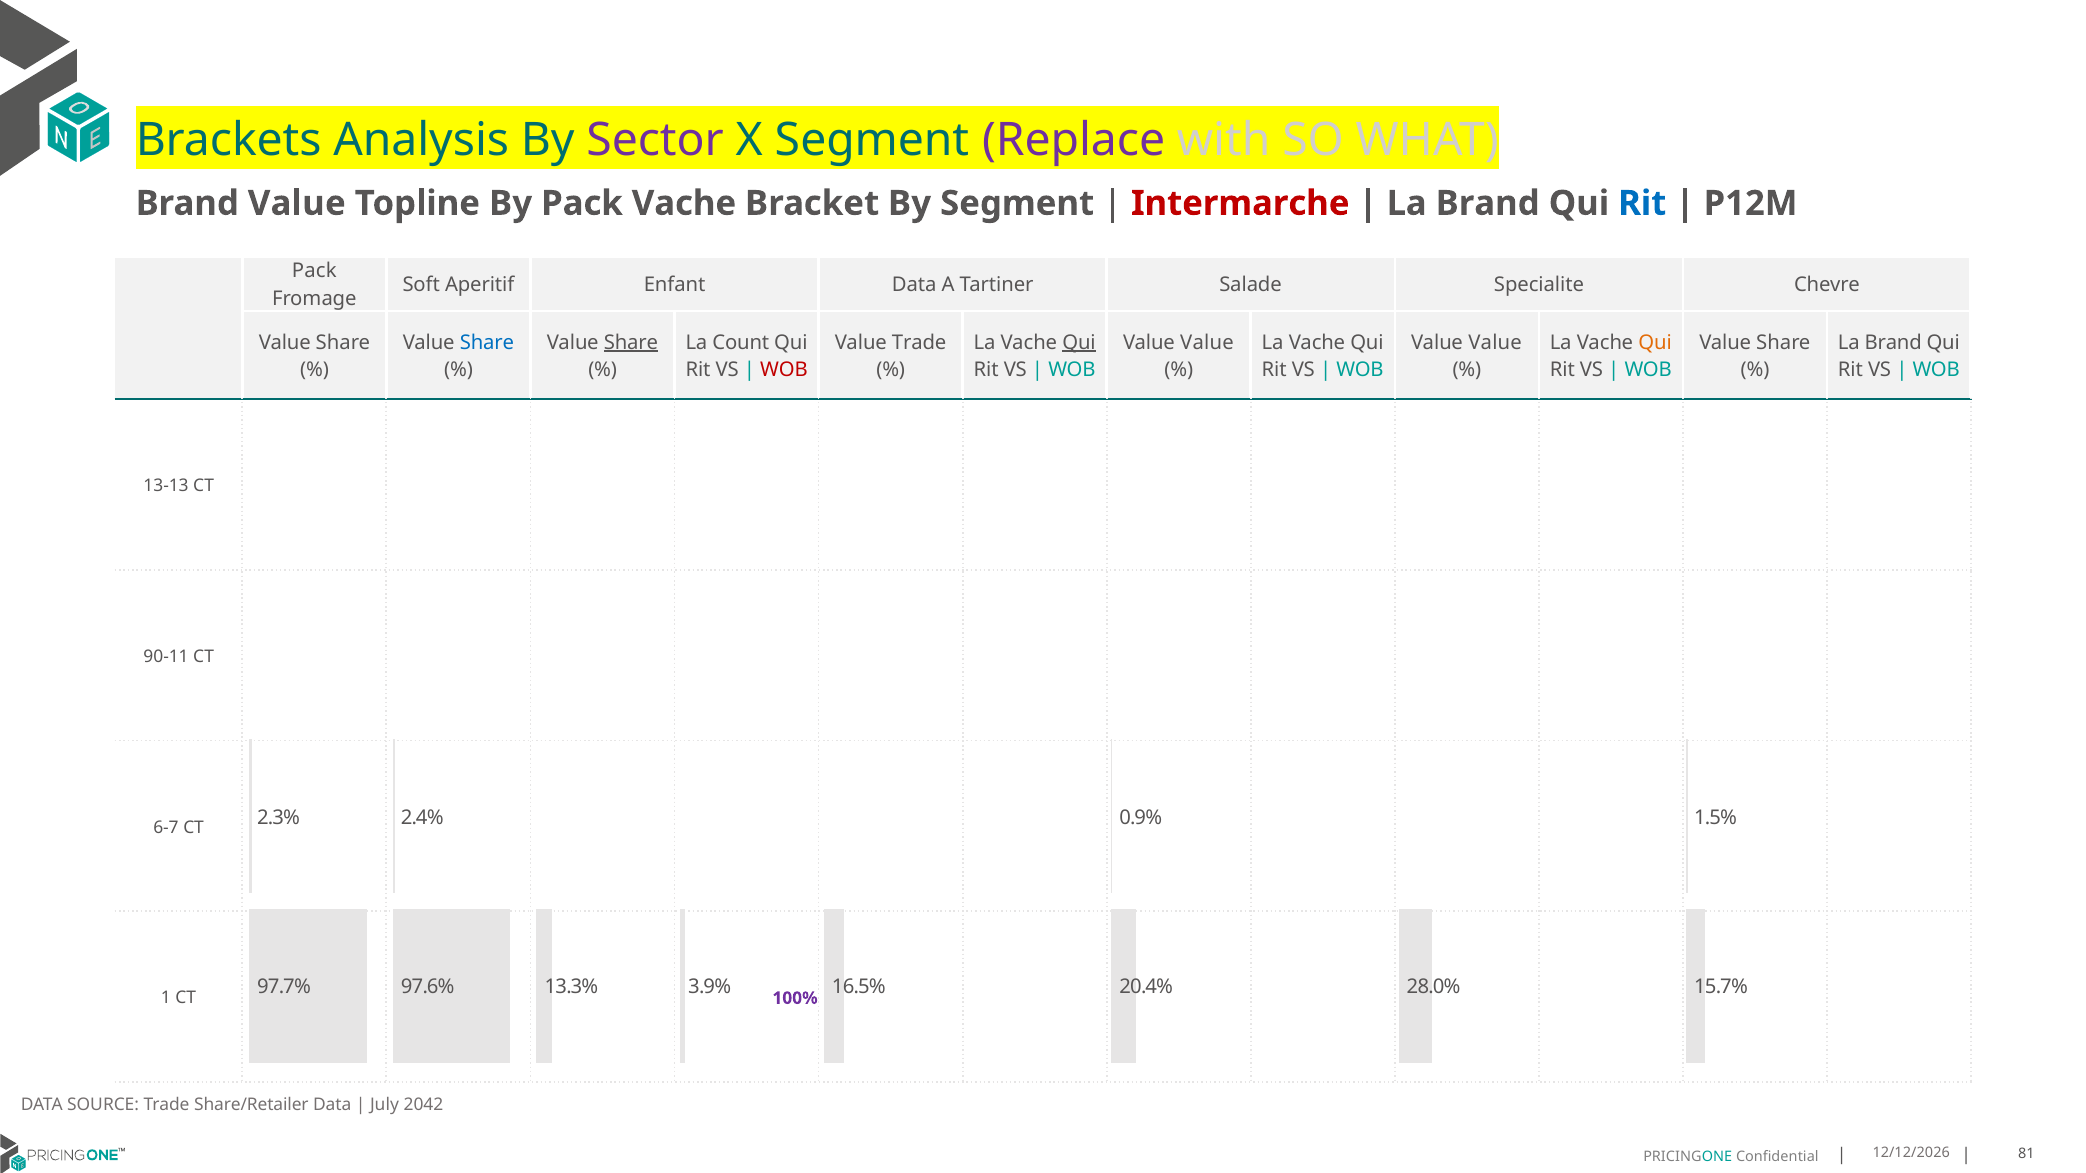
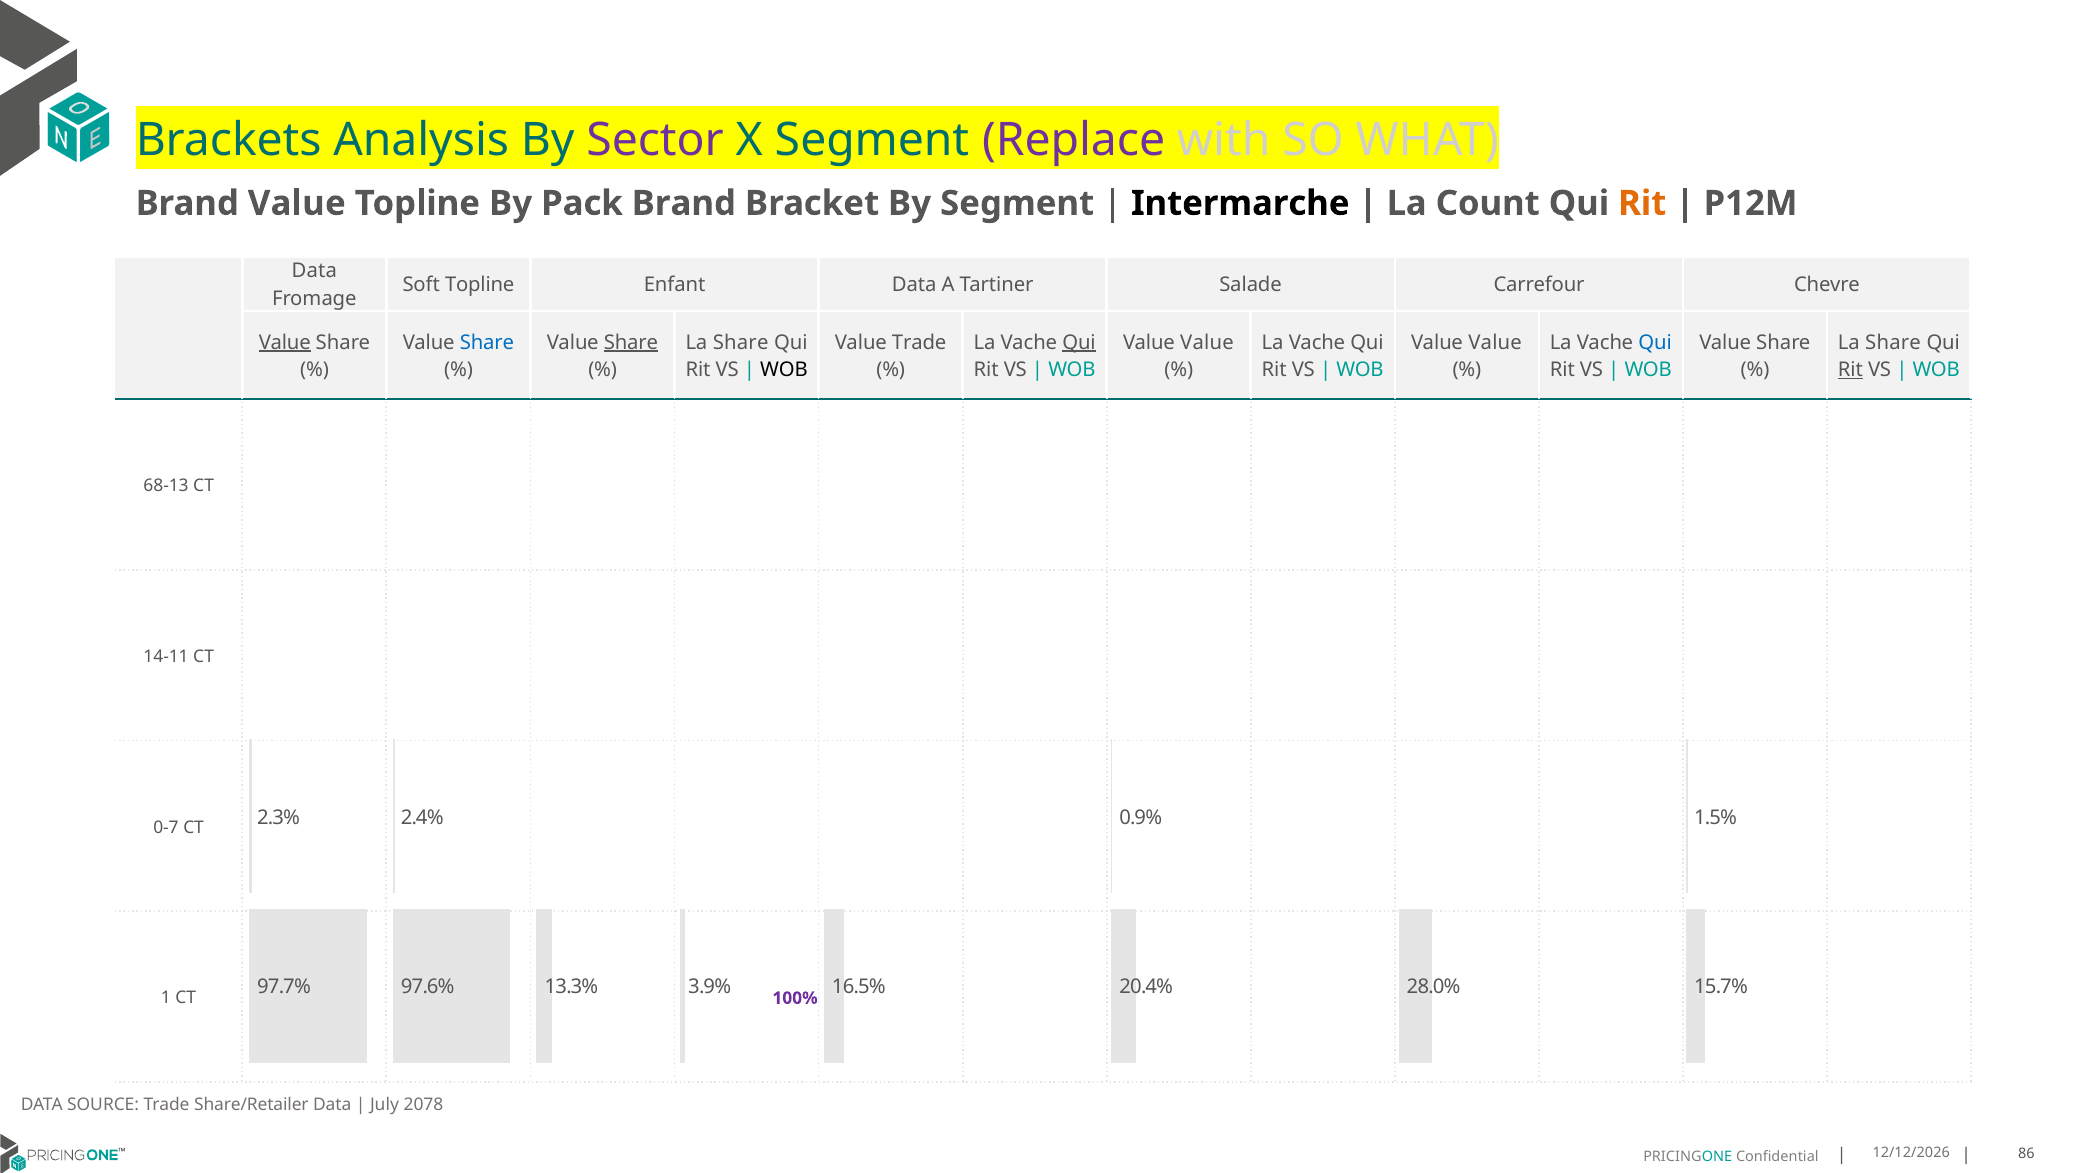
Pack Vache: Vache -> Brand
Intermarche colour: red -> black
Brand at (1488, 203): Brand -> Count
Rit at (1642, 203) colour: blue -> orange
Pack at (314, 271): Pack -> Data
Soft Aperitif: Aperitif -> Topline
Specialite: Specialite -> Carrefour
Value at (285, 343) underline: none -> present
Count at (741, 343): Count -> Share
Qui at (1655, 343) colour: orange -> blue
Brand at (1893, 343): Brand -> Share
WOB at (784, 370) colour: red -> black
Rit at (1850, 370) underline: none -> present
13-13: 13-13 -> 68-13
90-11: 90-11 -> 14-11
6-7: 6-7 -> 0-7
2042: 2042 -> 2078
81: 81 -> 86
